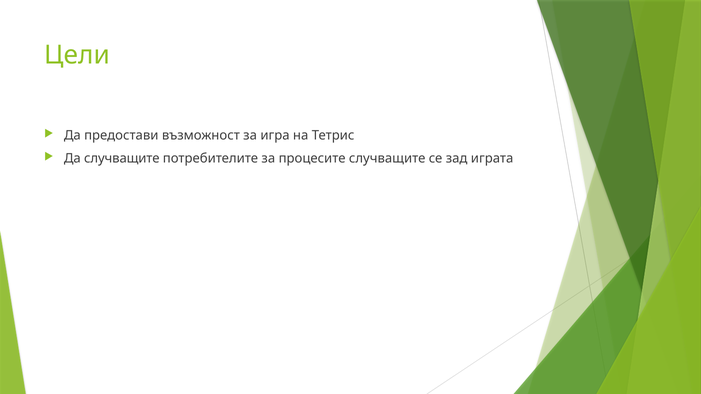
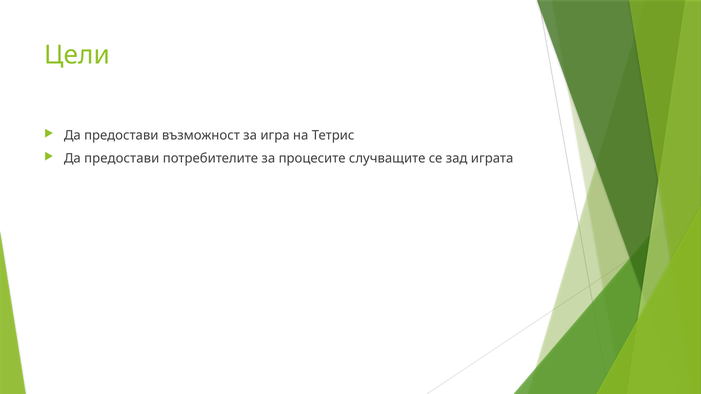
случващите at (122, 159): случващите -> предостави
